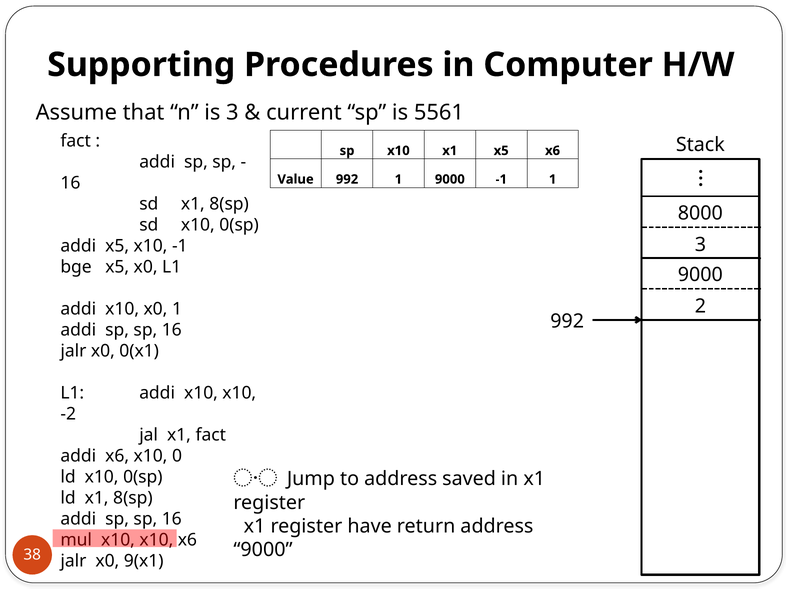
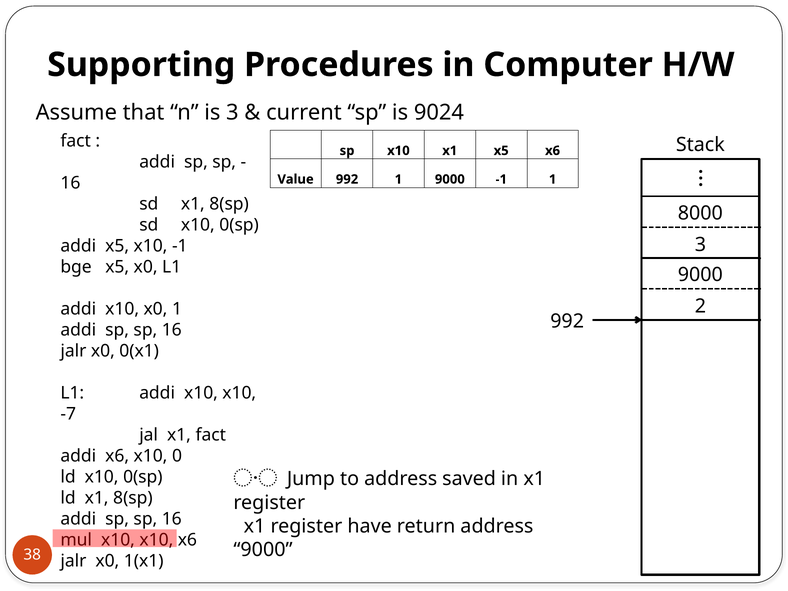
5561: 5561 -> 9024
-2: -2 -> -7
9(x1: 9(x1 -> 1(x1
